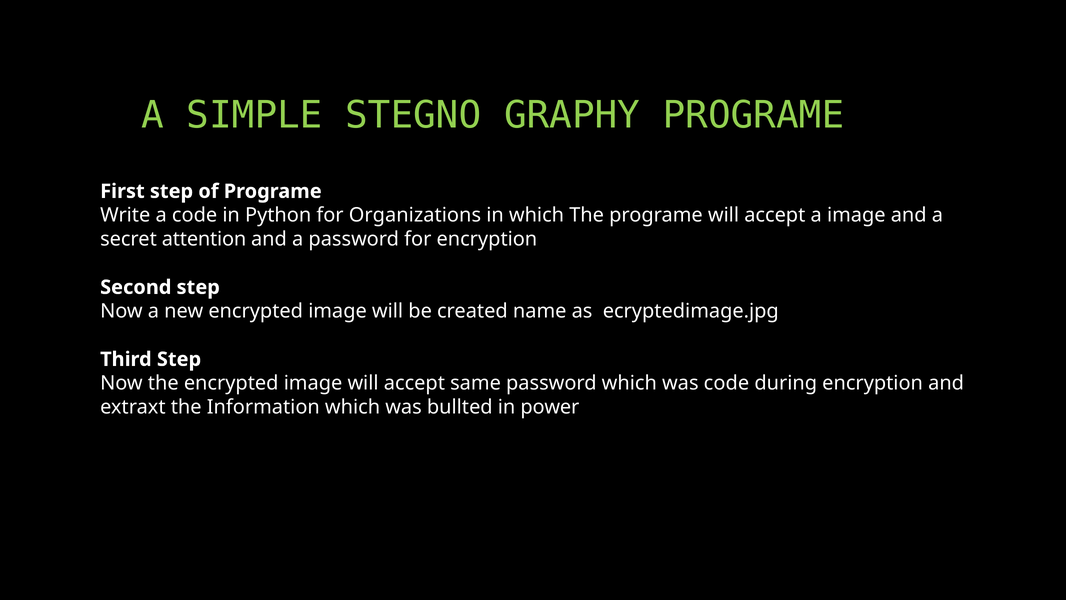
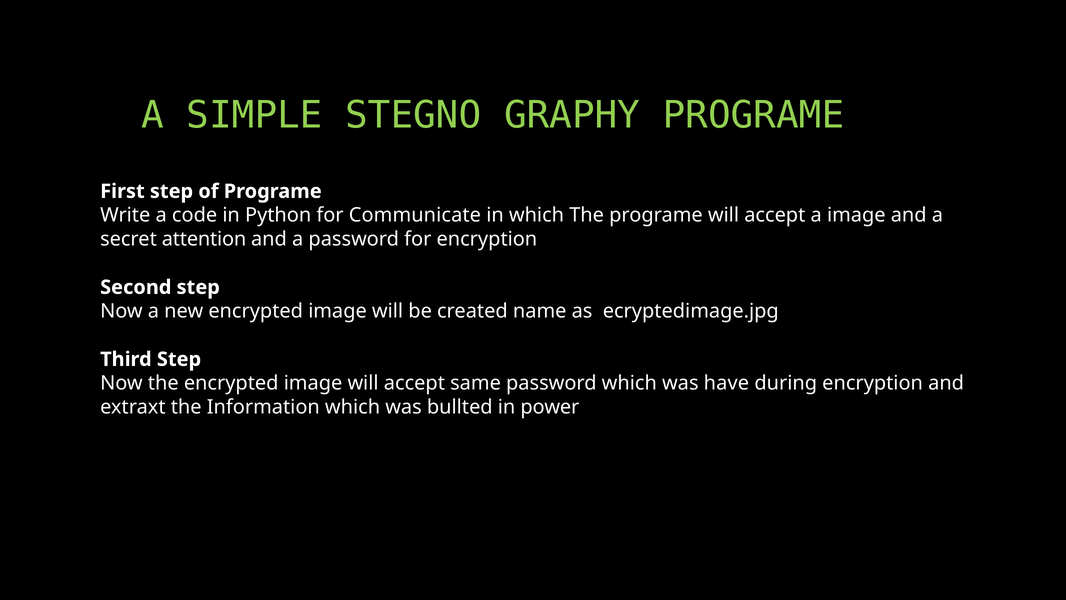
Organizations: Organizations -> Communicate
was code: code -> have
